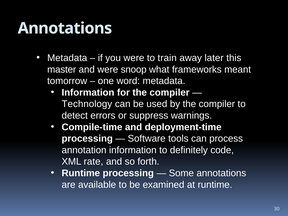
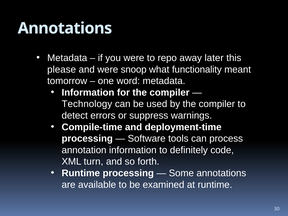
train: train -> repo
master: master -> please
frameworks: frameworks -> functionality
rate: rate -> turn
